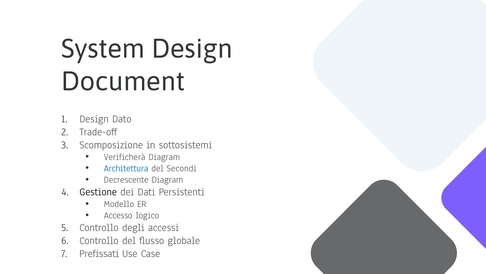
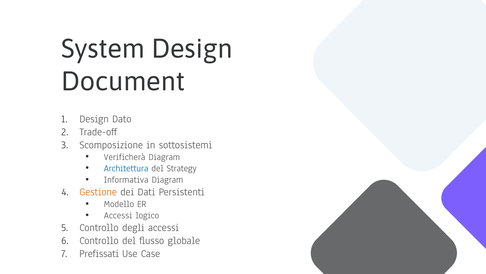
Secondi: Secondi -> Strategy
Decrescente: Decrescente -> Informativa
Gestione colour: black -> orange
Accesso at (118, 215): Accesso -> Accessi
